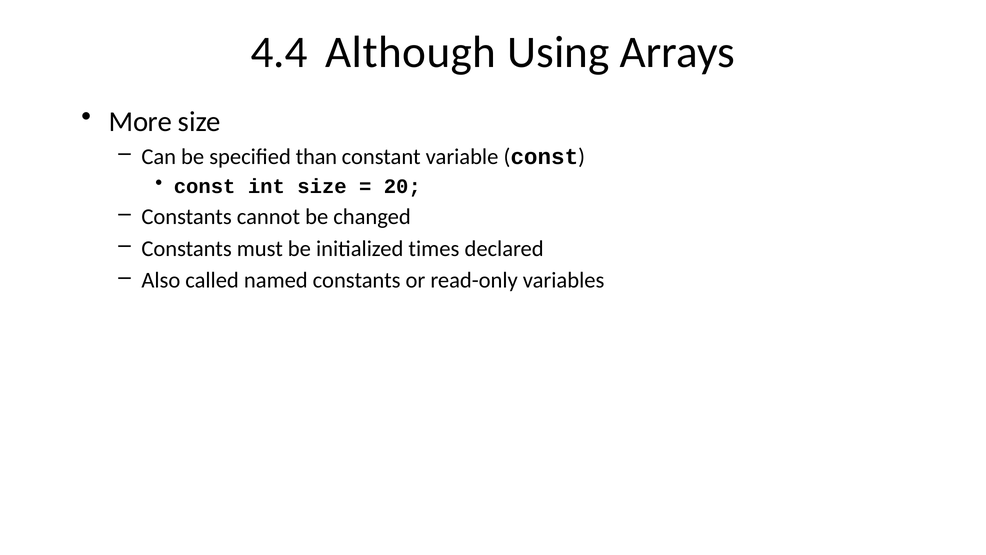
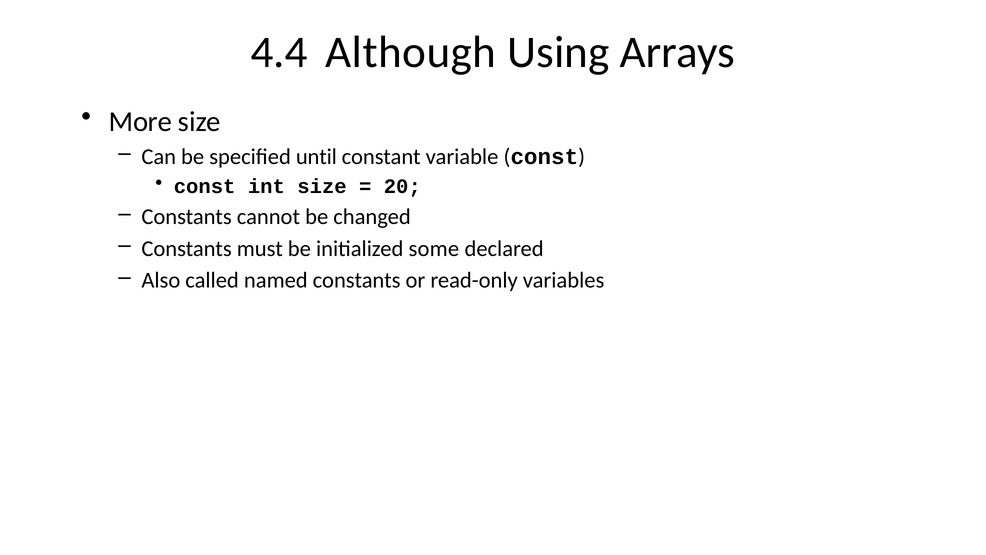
than: than -> until
times: times -> some
